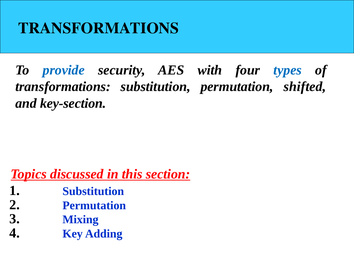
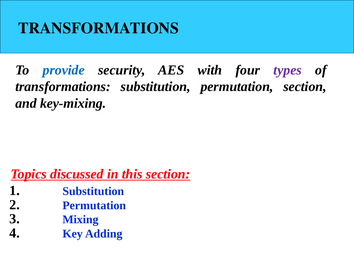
types colour: blue -> purple
permutation shifted: shifted -> section
key-section: key-section -> key-mixing
